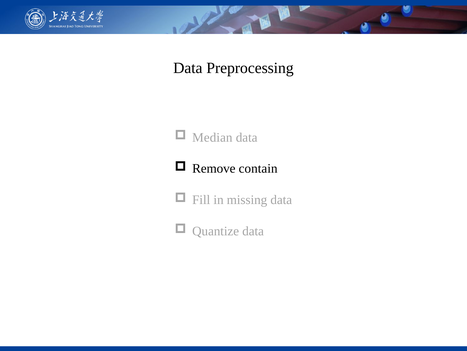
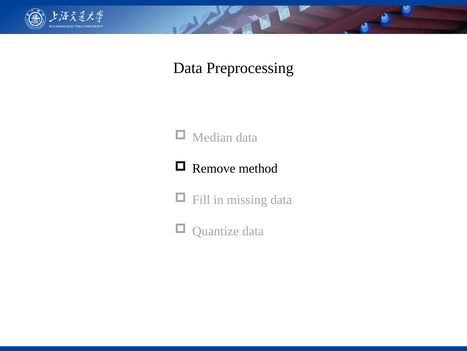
contain: contain -> method
